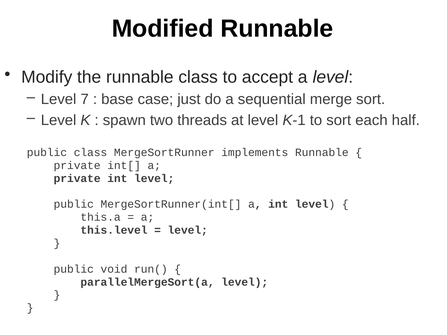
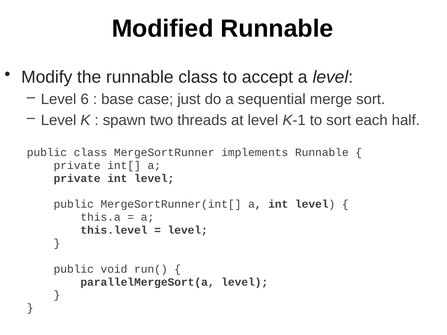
7: 7 -> 6
